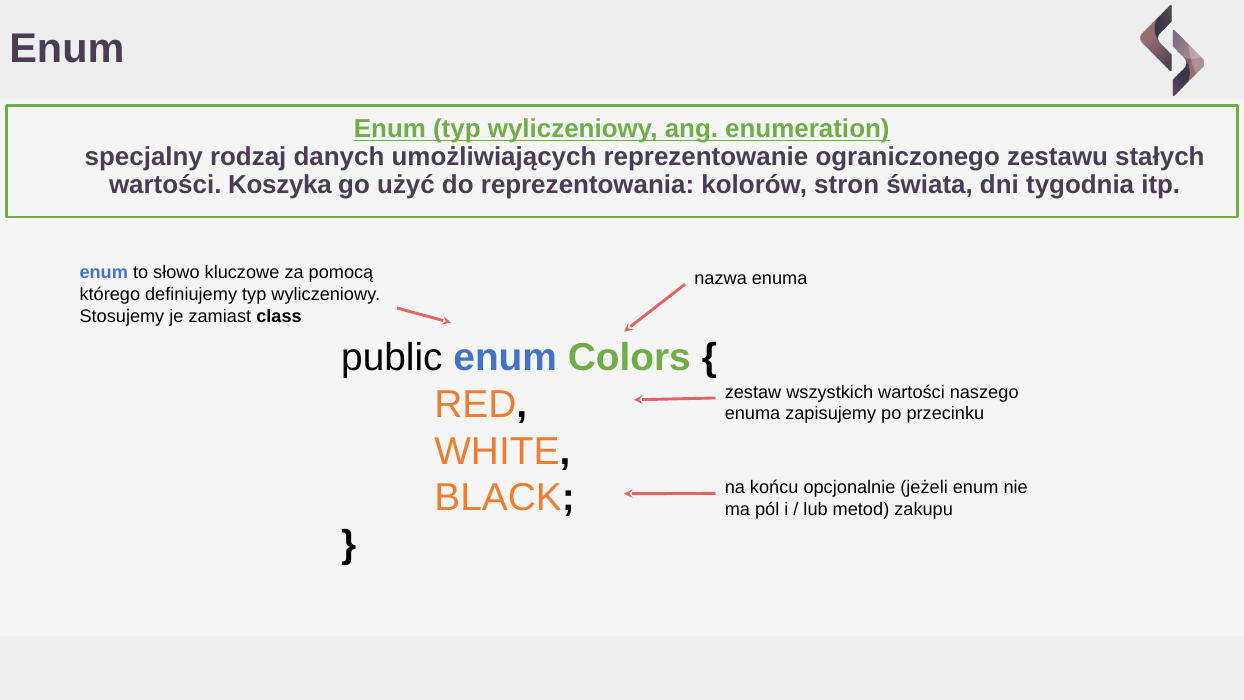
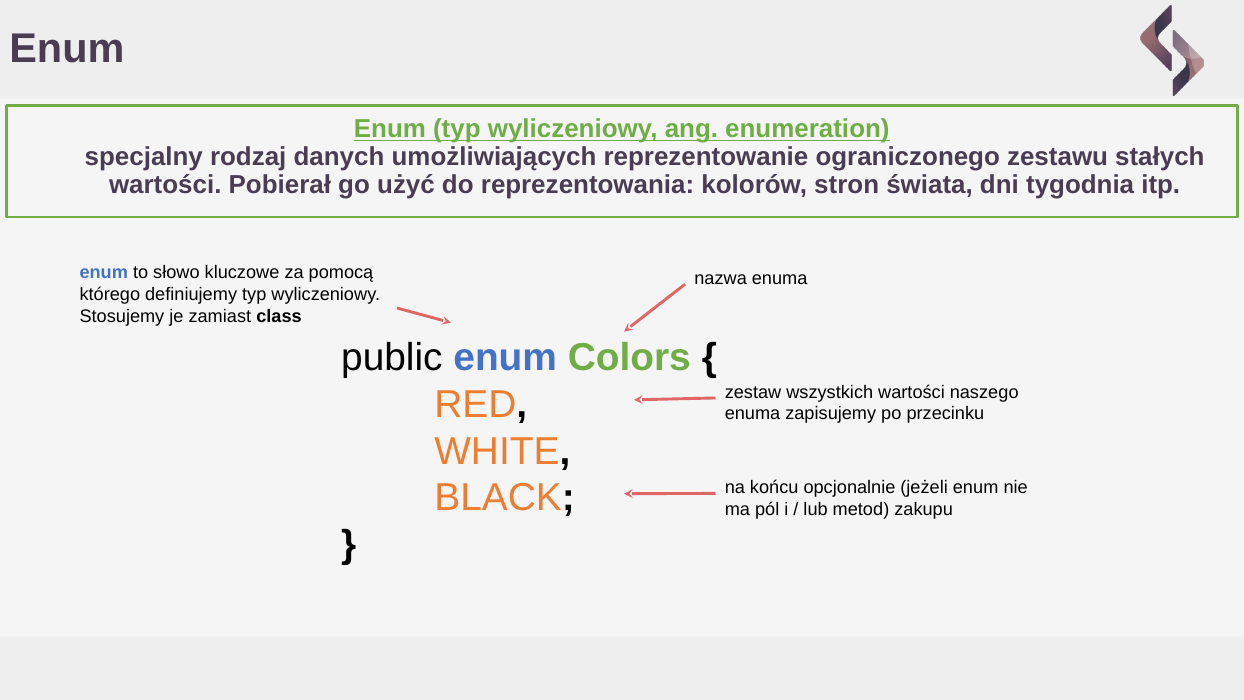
Koszyka: Koszyka -> Pobierał
